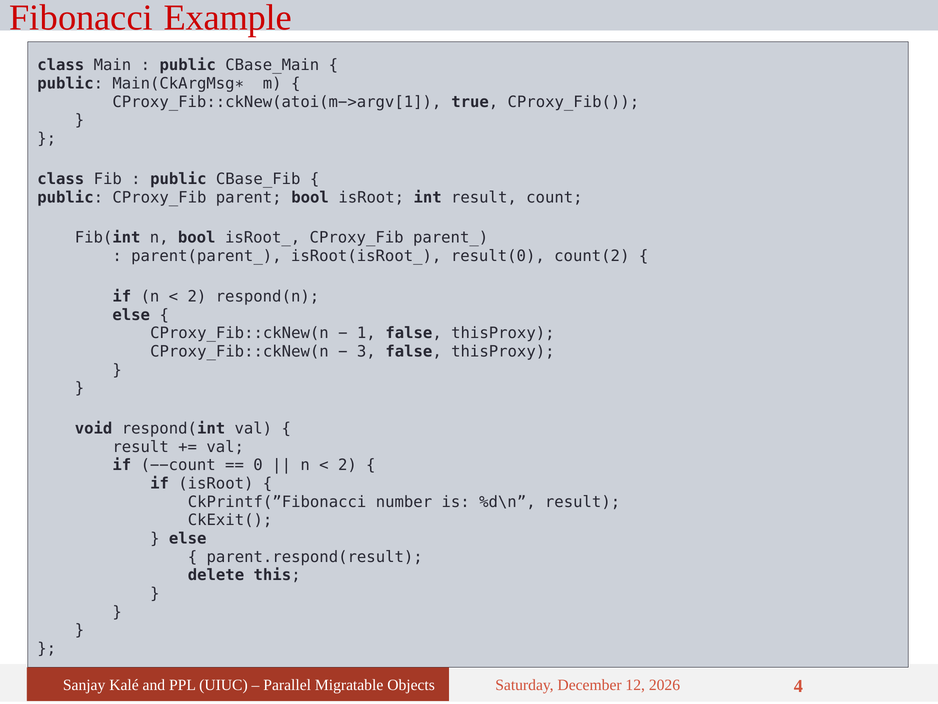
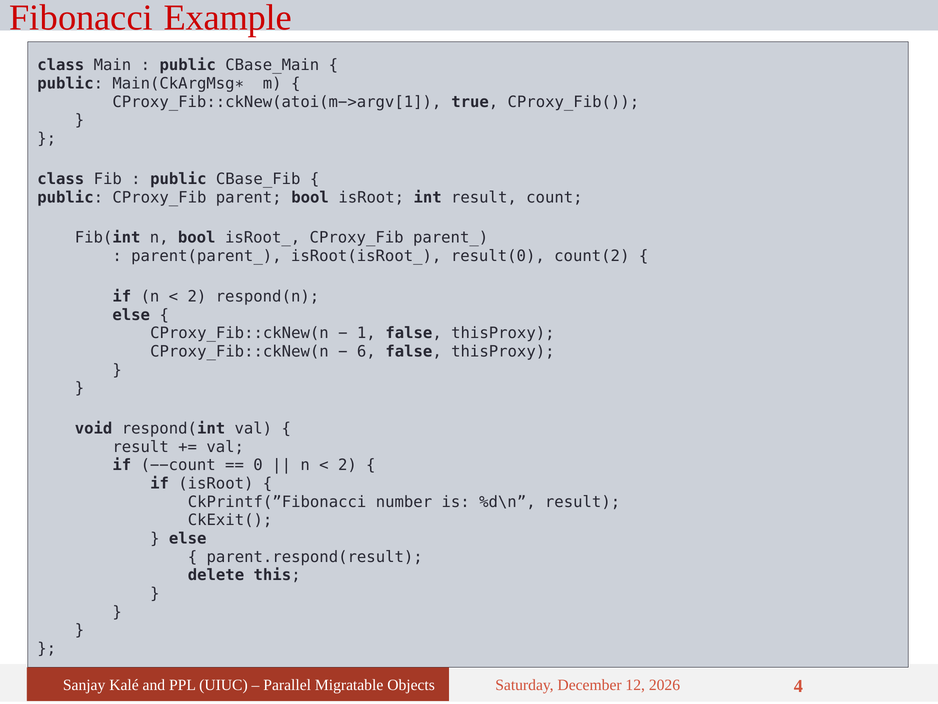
3: 3 -> 6
